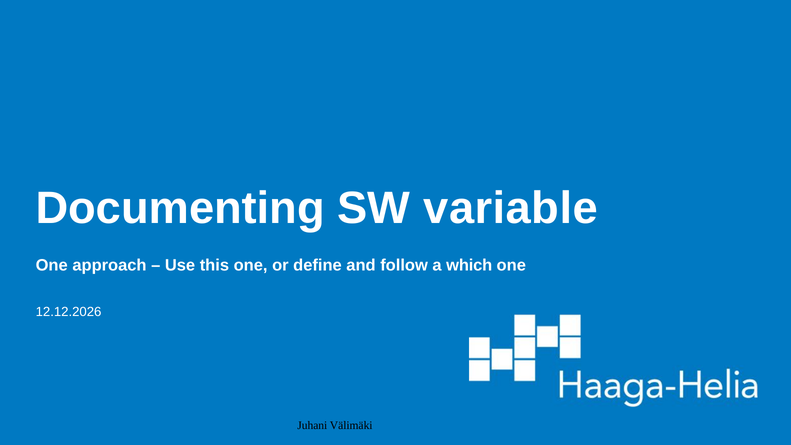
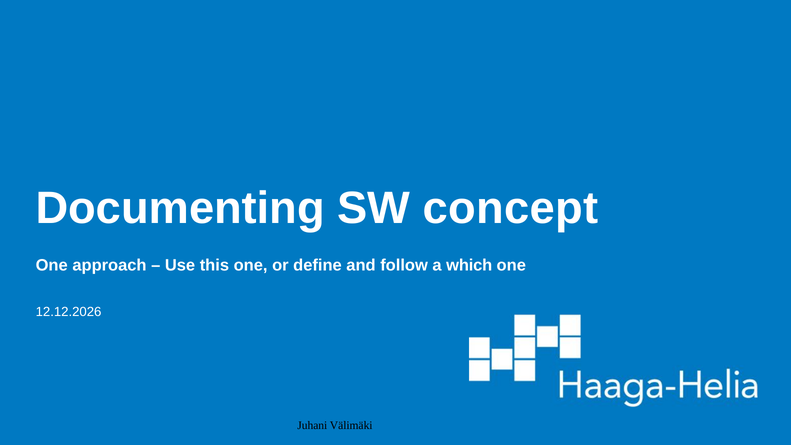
variable: variable -> concept
